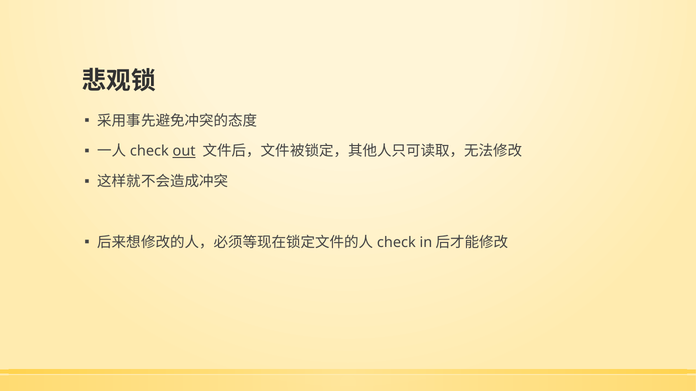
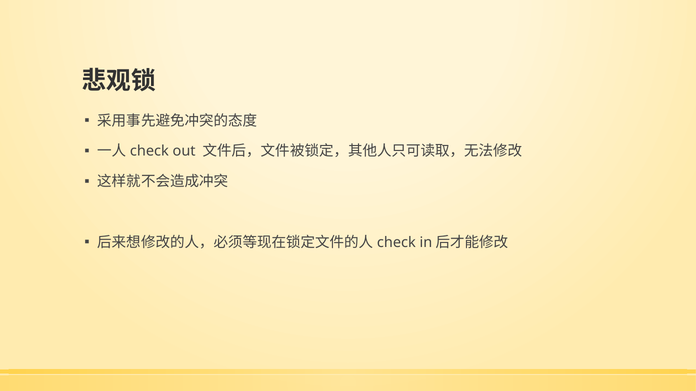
out underline: present -> none
